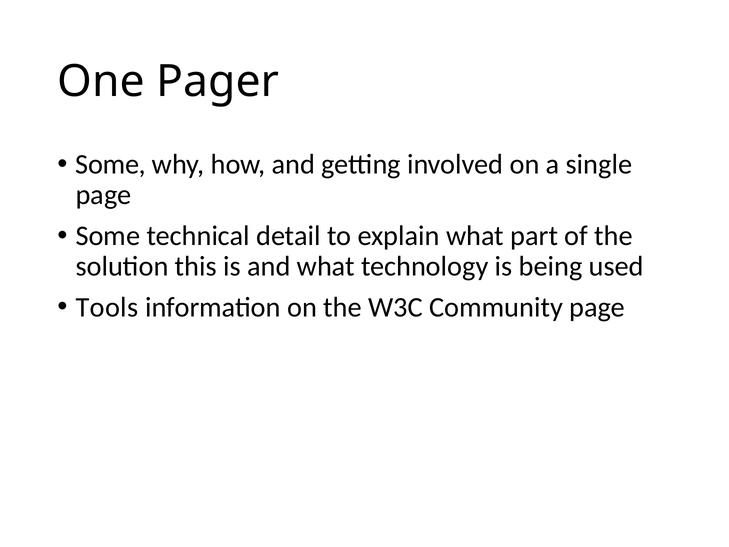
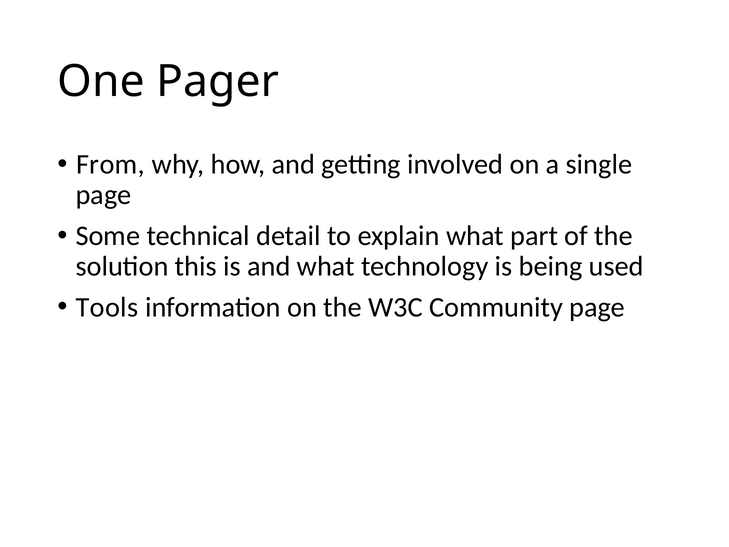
Some at (111, 164): Some -> From
